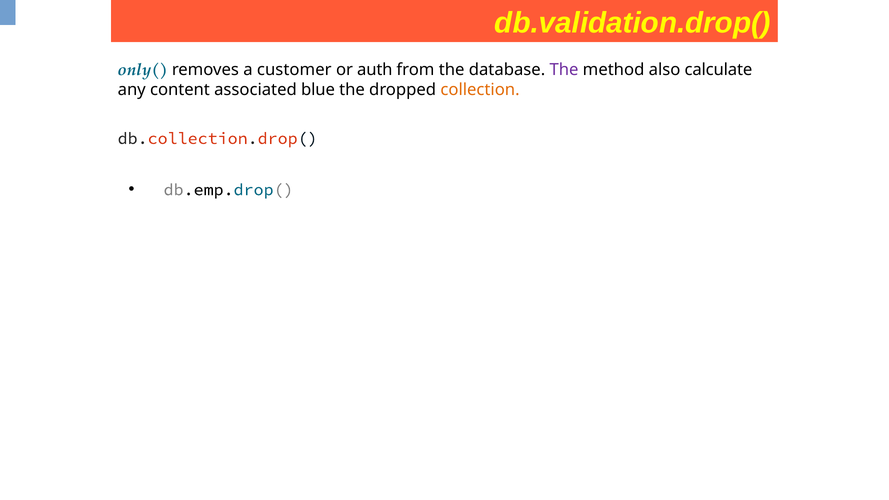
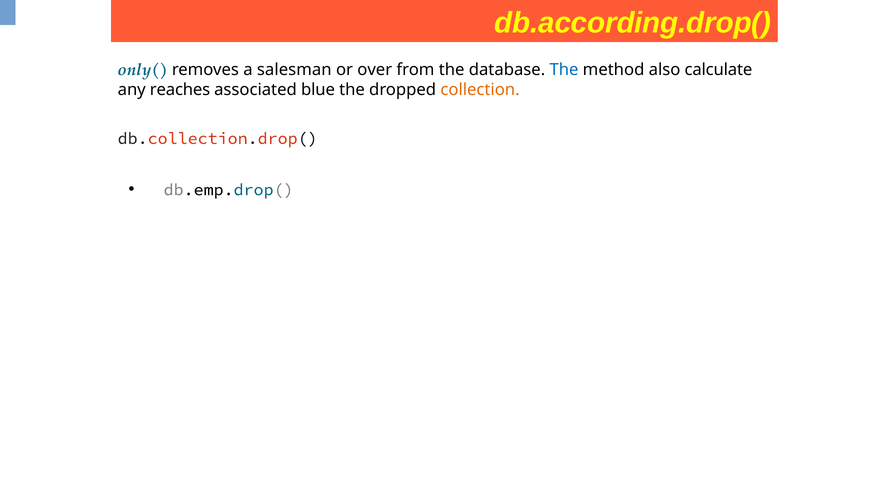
db.validation.drop(: db.validation.drop( -> db.according.drop(
customer: customer -> salesman
auth: auth -> over
The at (564, 70) colour: purple -> blue
content: content -> reaches
